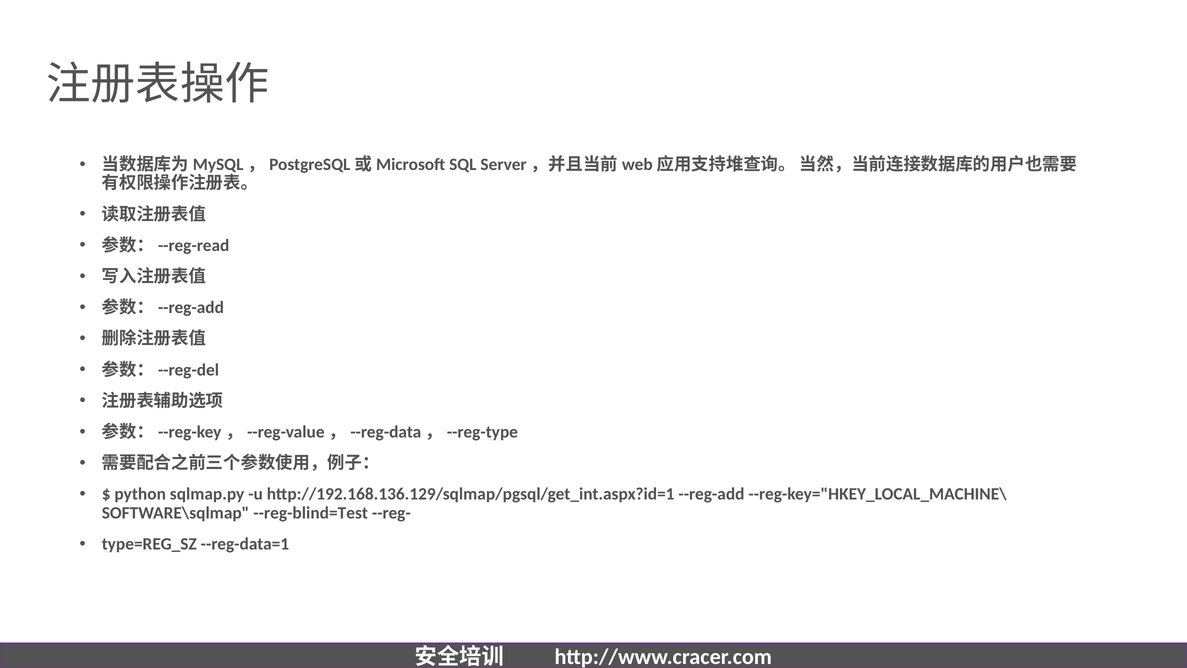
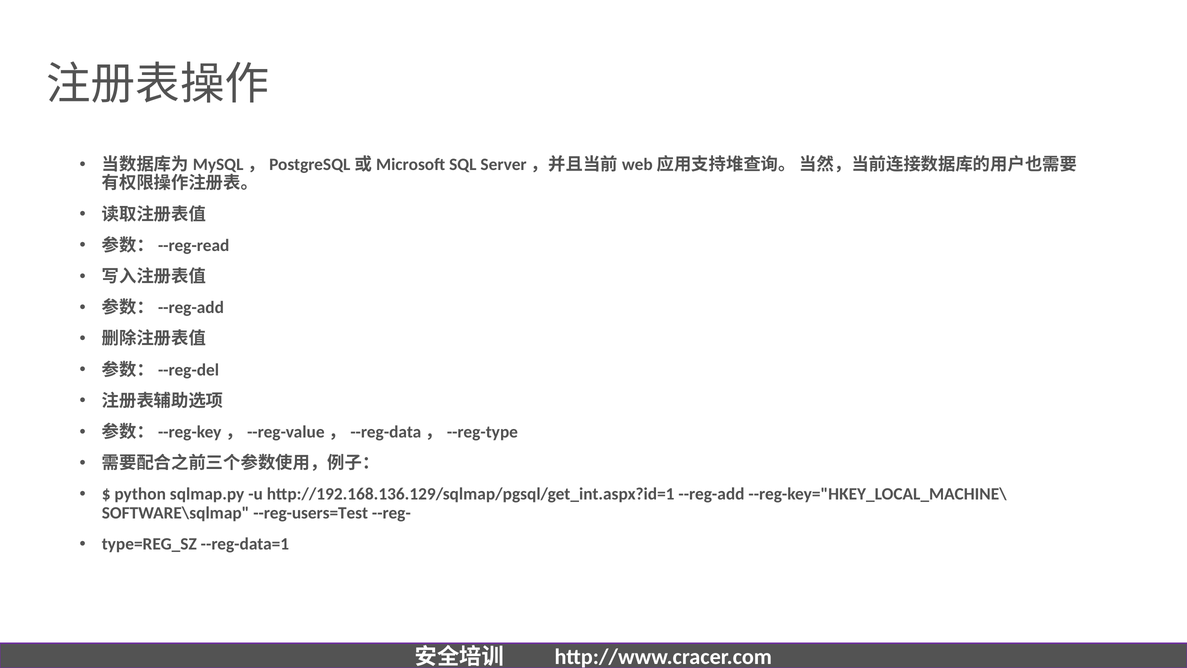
--reg-blind=Test: --reg-blind=Test -> --reg-users=Test
